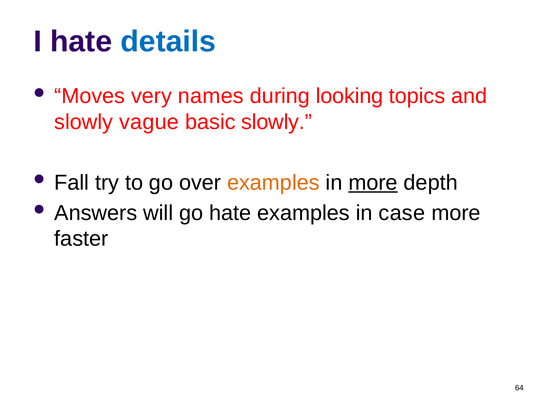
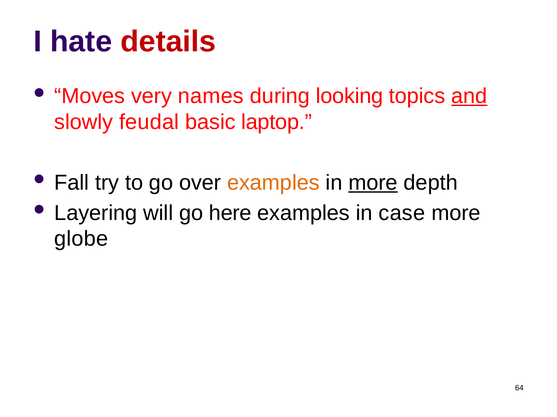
details colour: blue -> red
and underline: none -> present
vague: vague -> feudal
basic slowly: slowly -> laptop
Answers: Answers -> Layering
go hate: hate -> here
faster: faster -> globe
